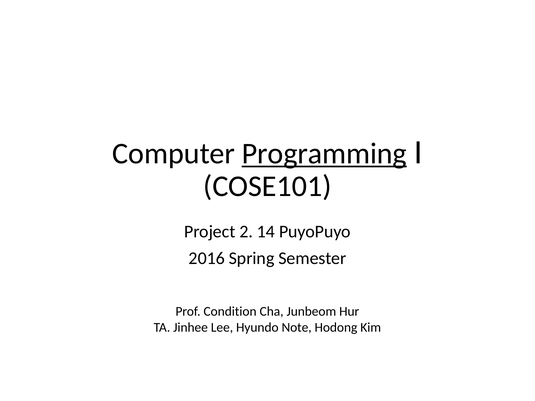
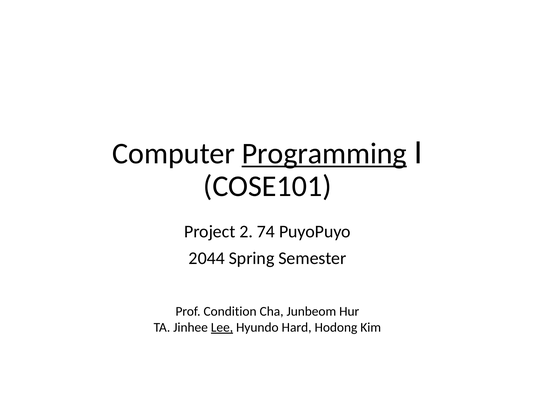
14: 14 -> 74
2016: 2016 -> 2044
Lee underline: none -> present
Note: Note -> Hard
